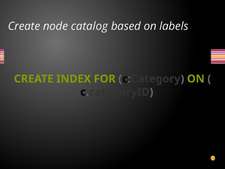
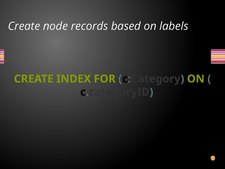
catalog: catalog -> records
